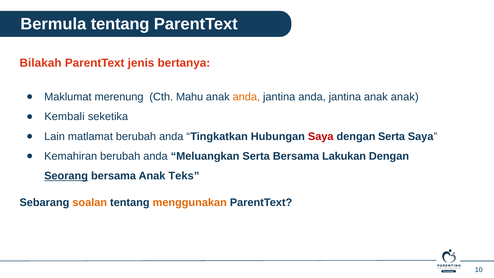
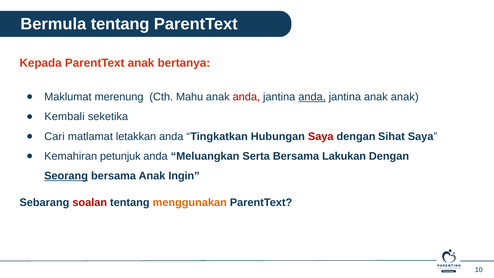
Bilakah: Bilakah -> Kepada
ParentText jenis: jenis -> anak
anda at (246, 97) colour: orange -> red
anda at (312, 97) underline: none -> present
Lain: Lain -> Cari
matlamat berubah: berubah -> letakkan
dengan Serta: Serta -> Sihat
Kemahiran berubah: berubah -> petunjuk
Teks: Teks -> Ingin
soalan colour: orange -> red
